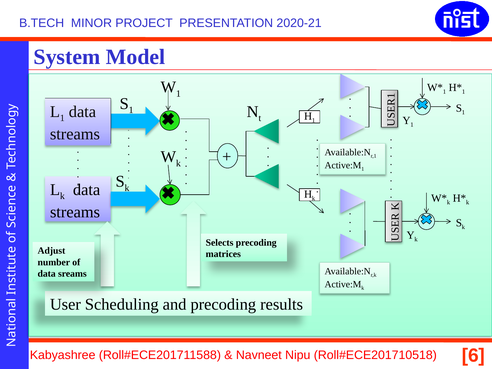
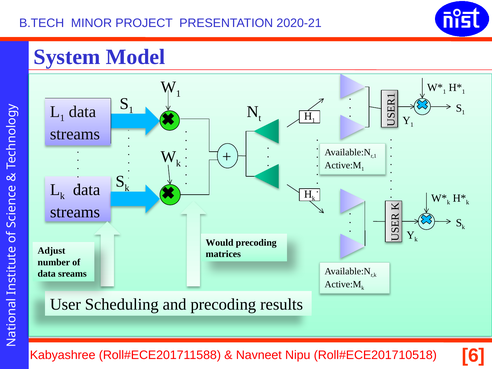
Selects: Selects -> Would
